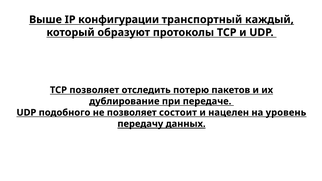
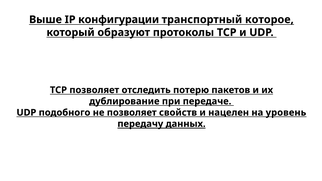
каждый: каждый -> которое
состоит: состоит -> свойств
